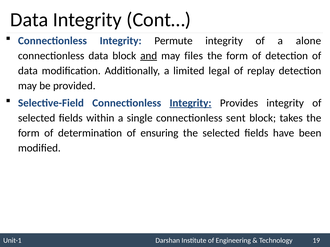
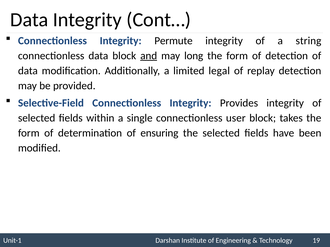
alone: alone -> string
files: files -> long
Integrity at (190, 103) underline: present -> none
sent: sent -> user
